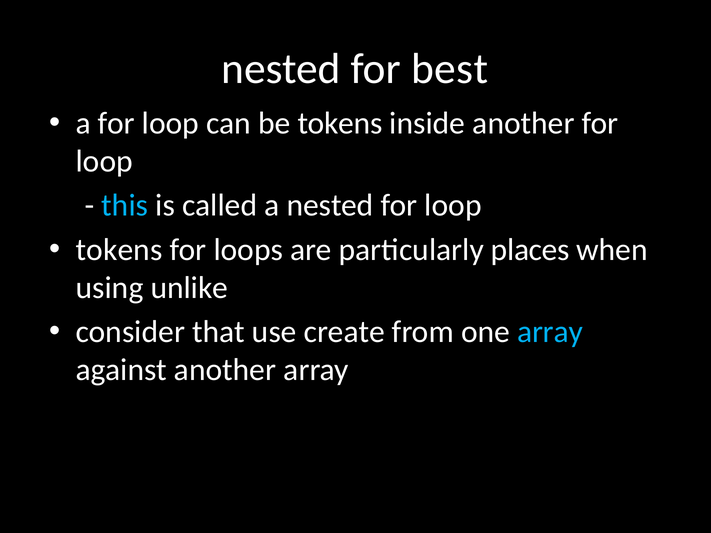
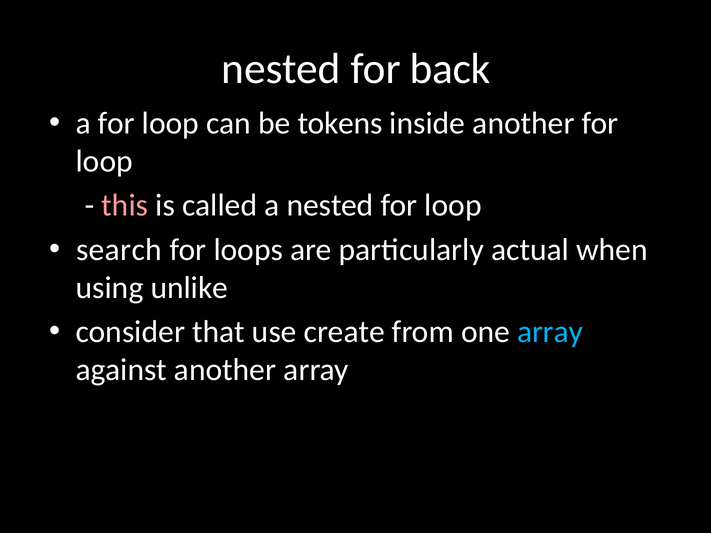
best: best -> back
this colour: light blue -> pink
tokens at (119, 250): tokens -> search
places: places -> actual
